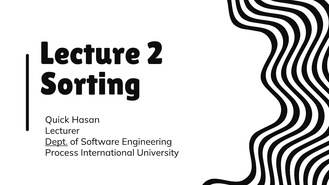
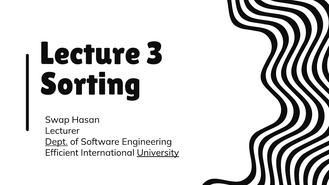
2: 2 -> 3
Quick: Quick -> Swap
Process: Process -> Efficient
University underline: none -> present
